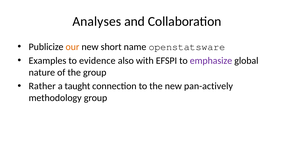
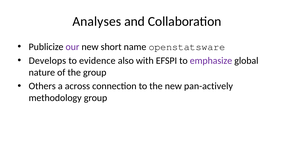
our colour: orange -> purple
Examples: Examples -> Develops
Rather: Rather -> Others
taught: taught -> across
